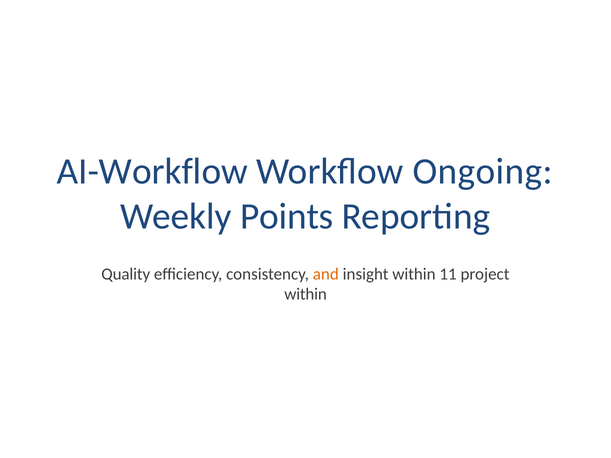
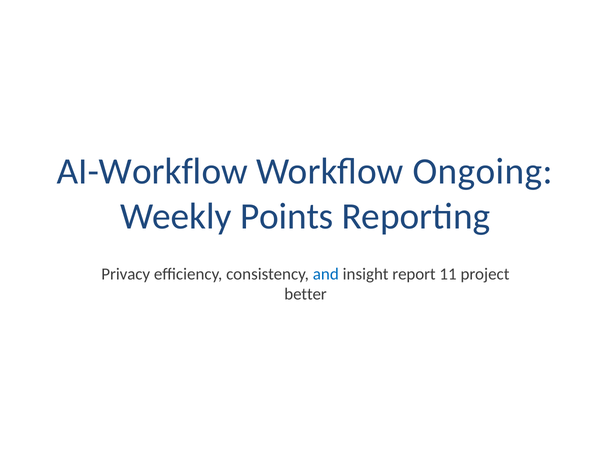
Quality: Quality -> Privacy
and colour: orange -> blue
insight within: within -> report
within at (306, 294): within -> better
